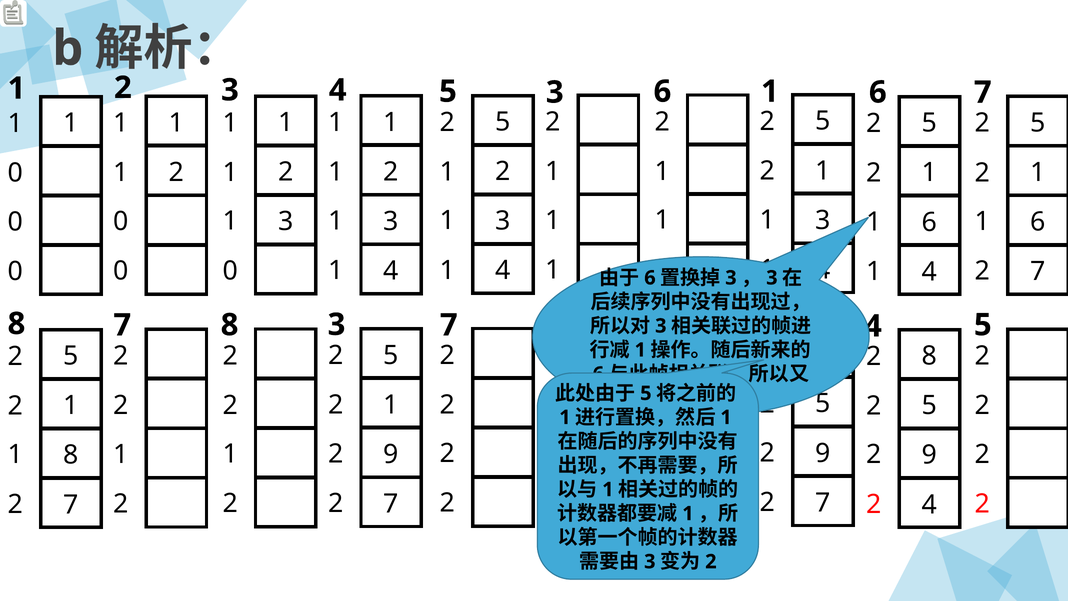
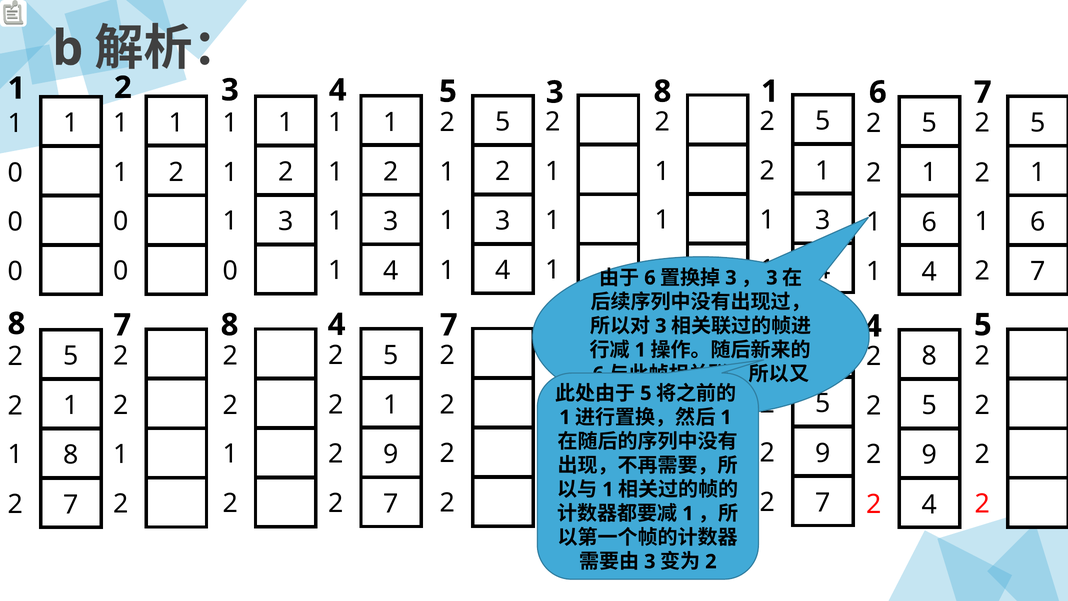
3 6: 6 -> 8
3 at (337, 325): 3 -> 4
